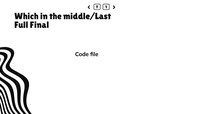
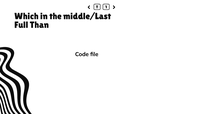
Final: Final -> Than
